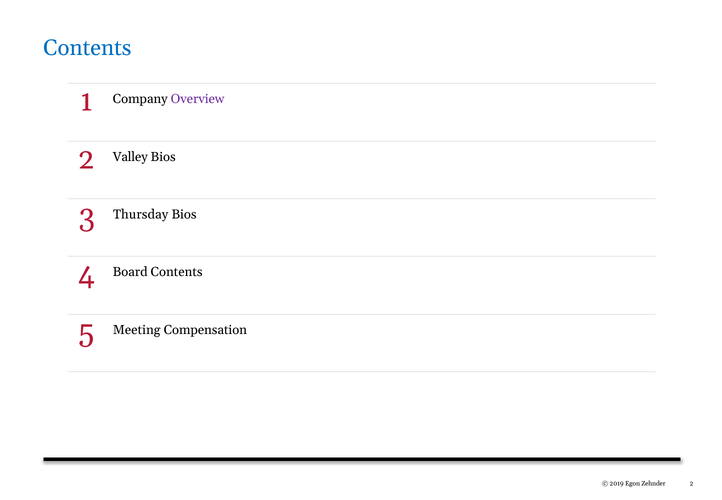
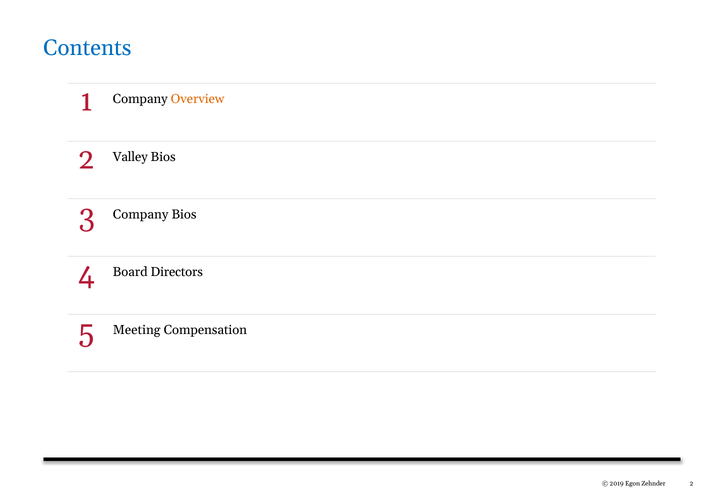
Overview colour: purple -> orange
3 Thursday: Thursday -> Company
Board Contents: Contents -> Directors
